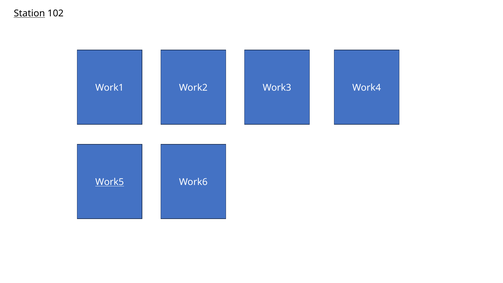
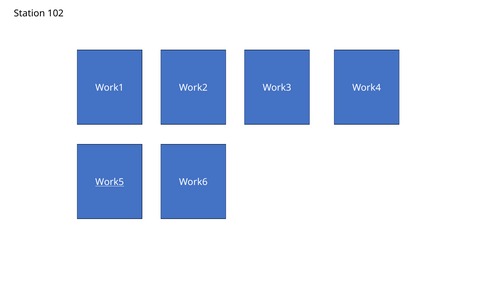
Station underline: present -> none
